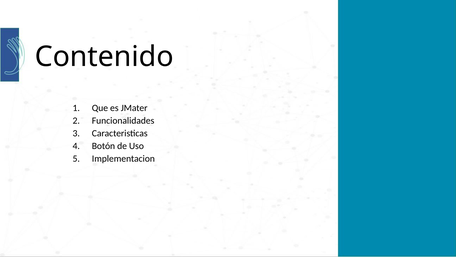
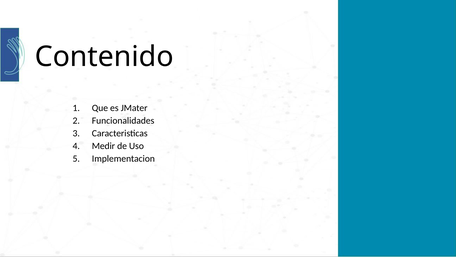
Botón: Botón -> Medir
